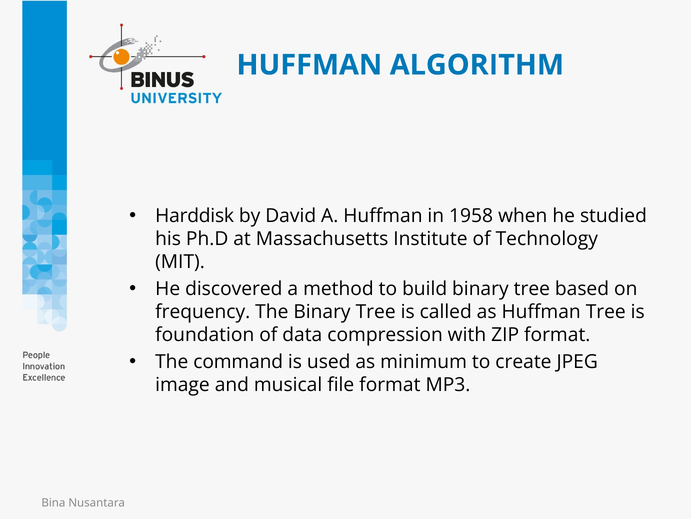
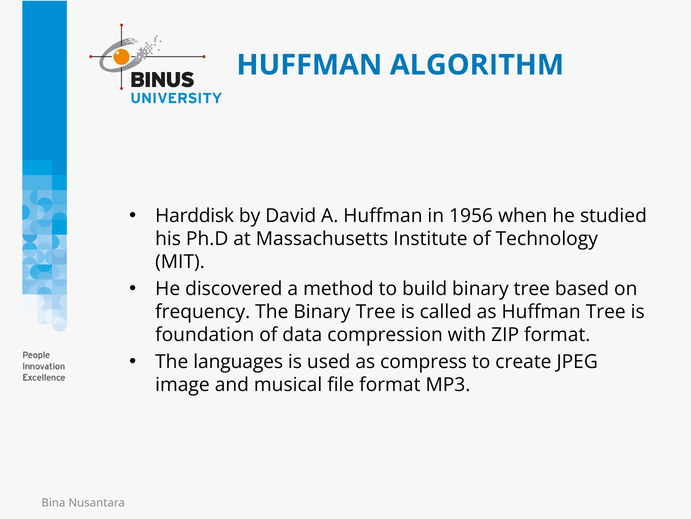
1958: 1958 -> 1956
command: command -> languages
minimum: minimum -> compress
